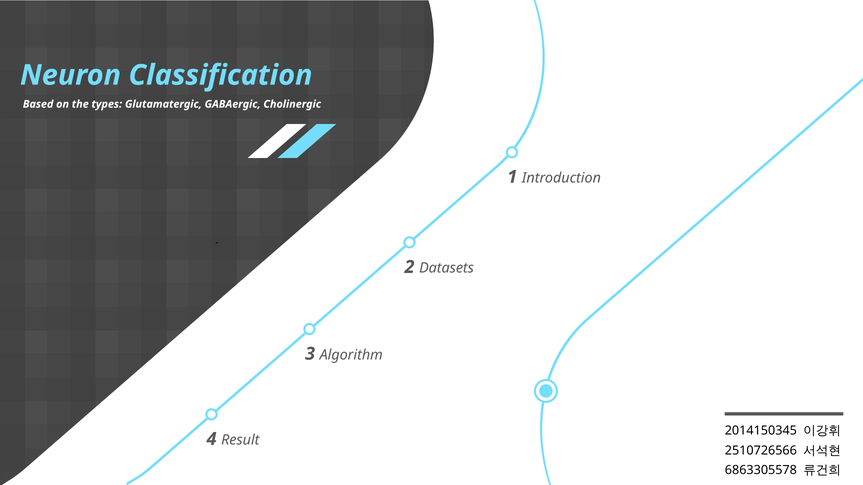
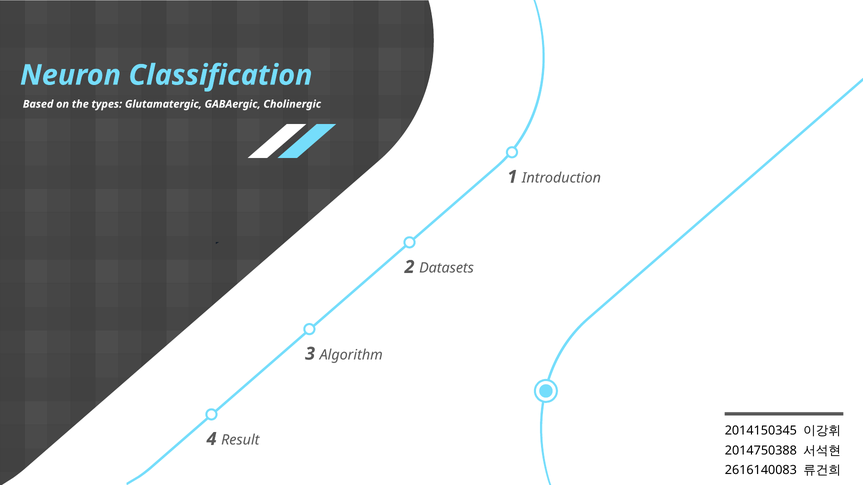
2510726566: 2510726566 -> 2014750388
6863305578: 6863305578 -> 2616140083
